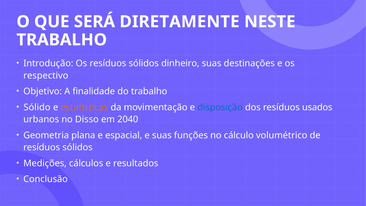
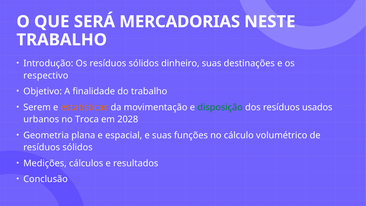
DIRETAMENTE: DIRETAMENTE -> MERCADORIAS
Sólido: Sólido -> Serem
disposição colour: blue -> green
Disso: Disso -> Troca
2040: 2040 -> 2028
